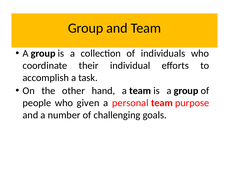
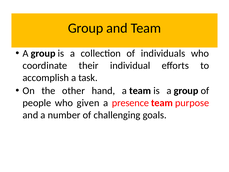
personal: personal -> presence
